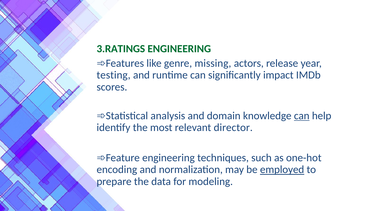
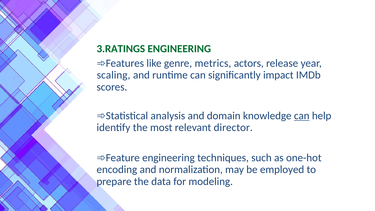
missing: missing -> metrics
testing: testing -> scaling
employed underline: present -> none
